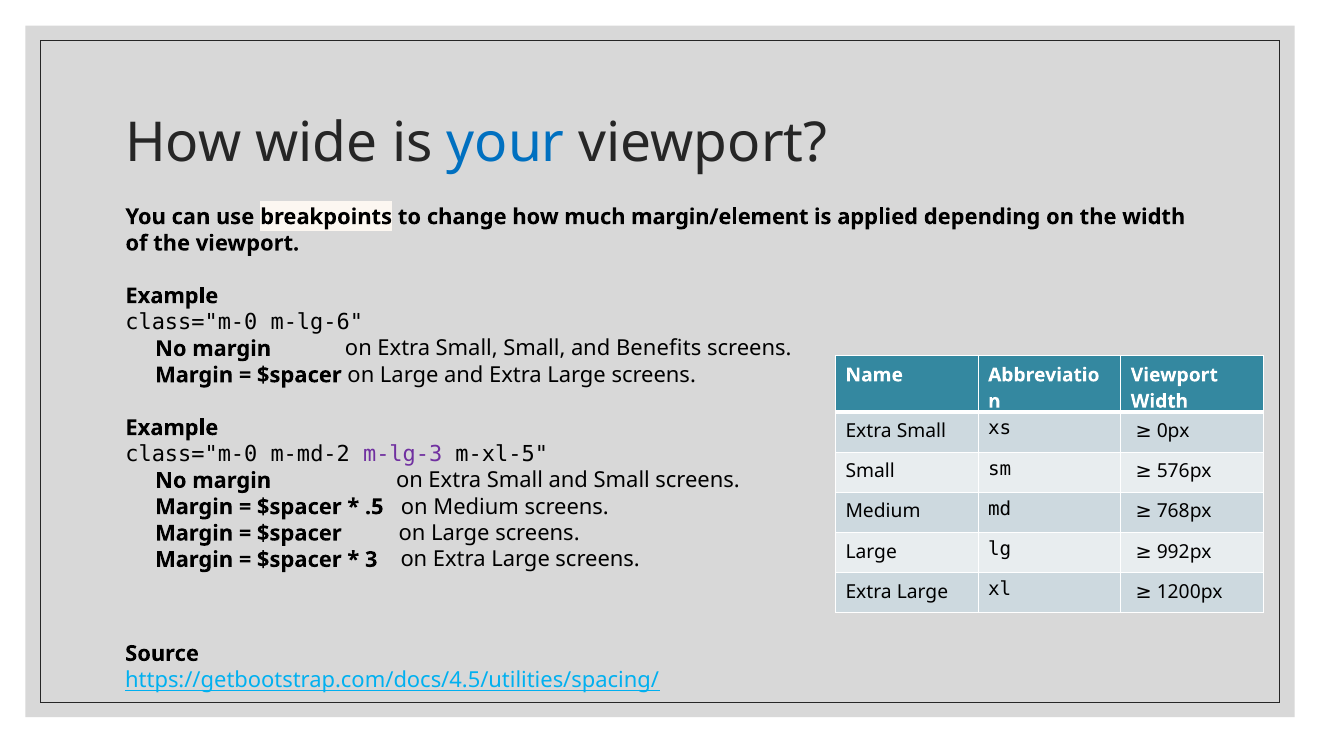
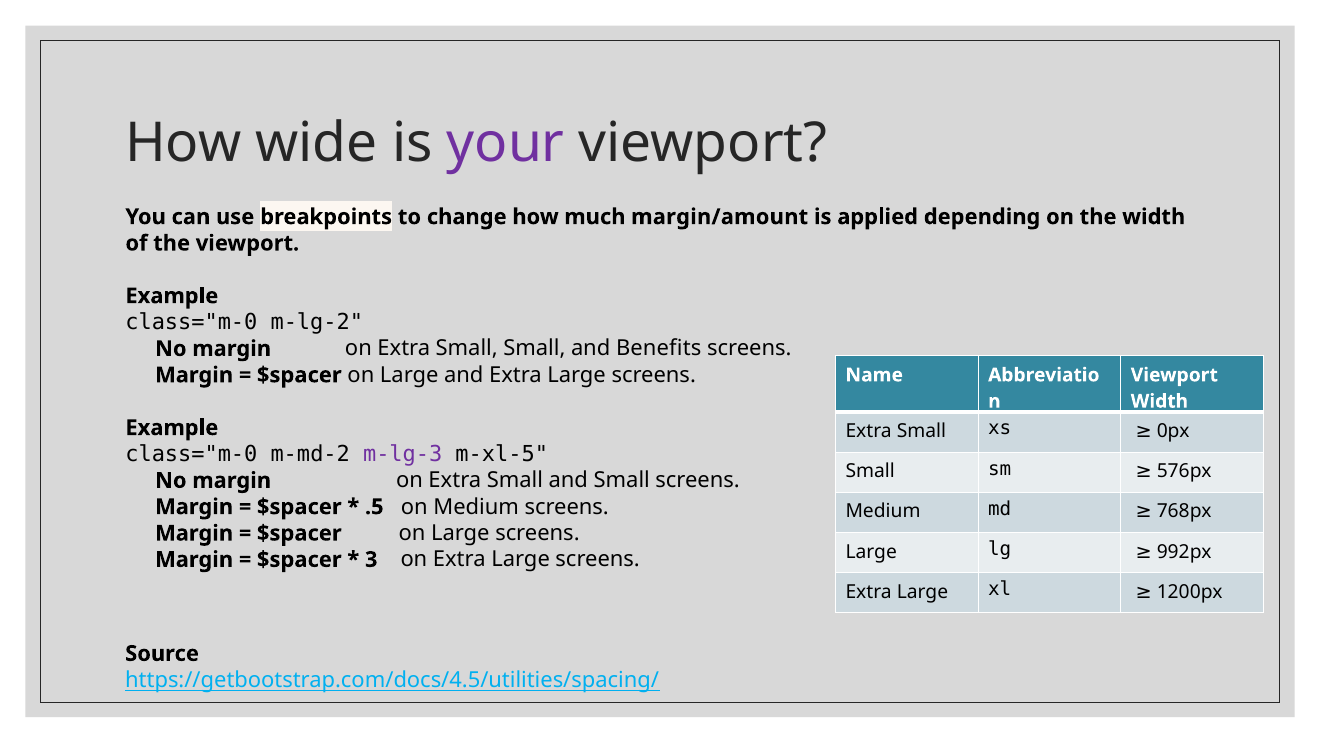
your colour: blue -> purple
margin/element: margin/element -> margin/amount
m-lg-6: m-lg-6 -> m-lg-2
